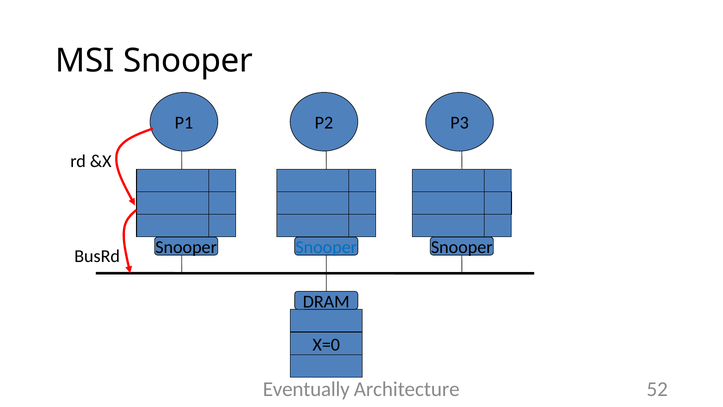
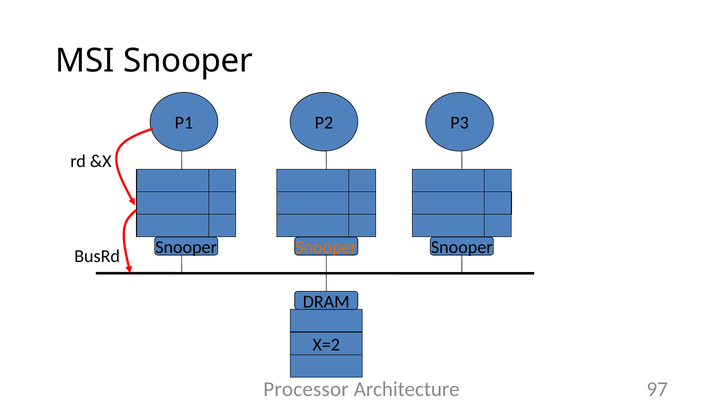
Snooper at (326, 247) colour: blue -> orange
X=0: X=0 -> X=2
Eventually: Eventually -> Processor
52: 52 -> 97
